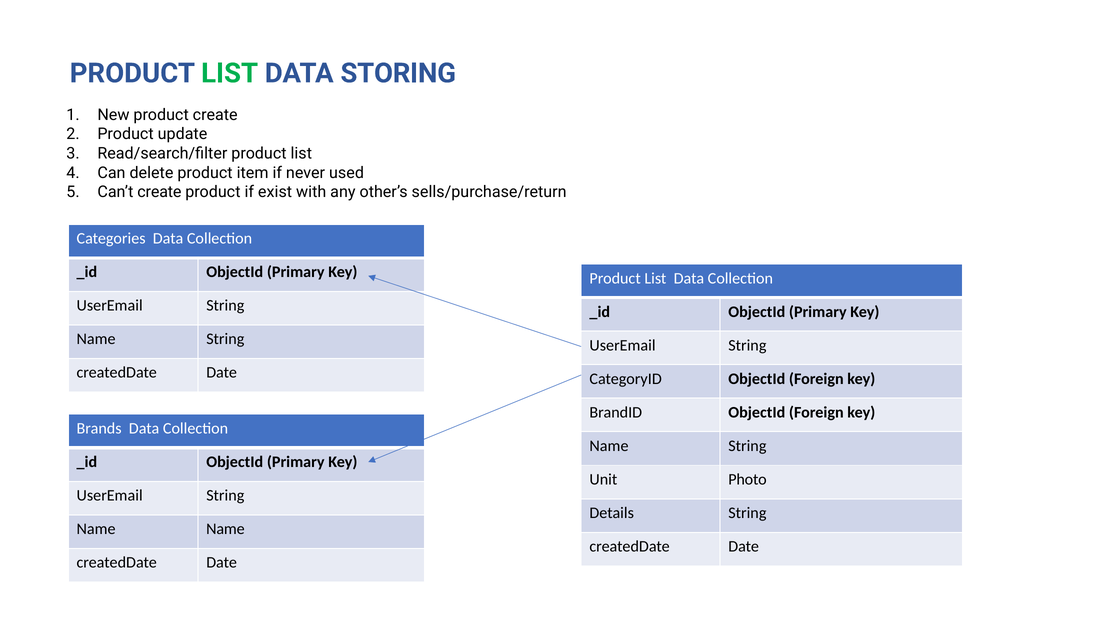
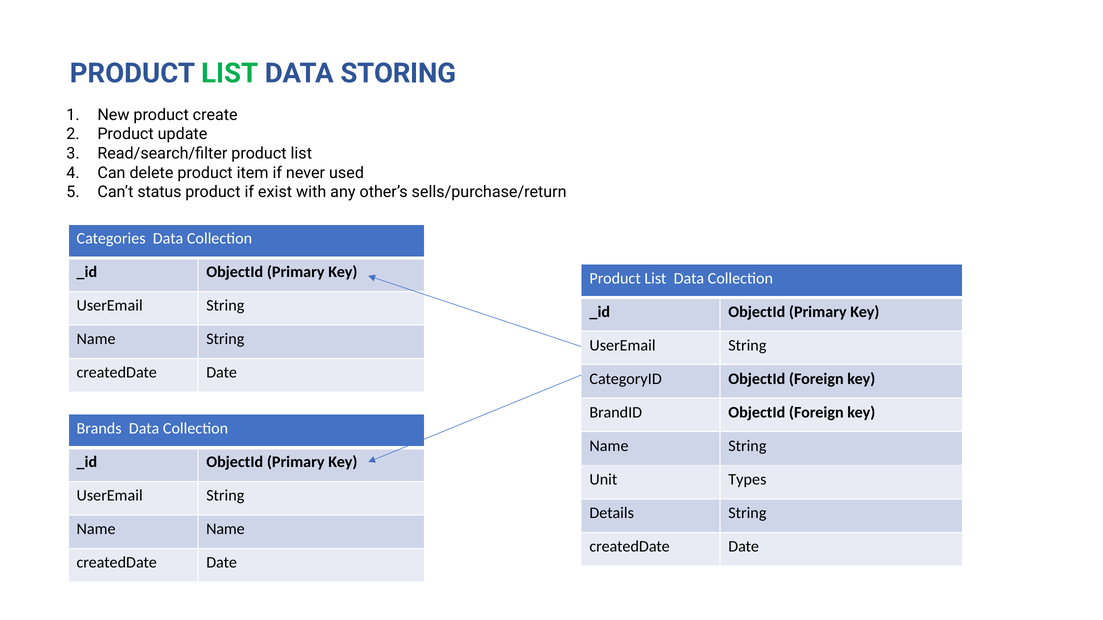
Can’t create: create -> status
Photo: Photo -> Types
